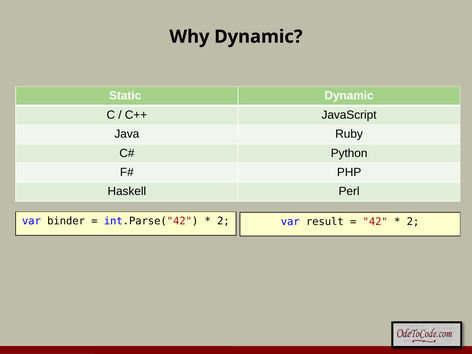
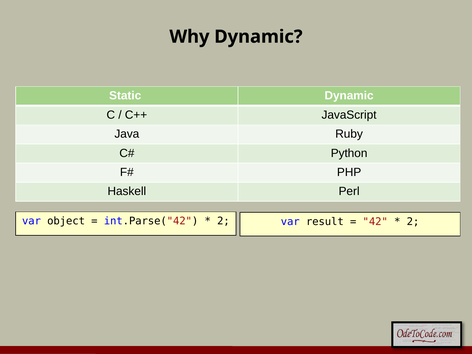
binder: binder -> object
